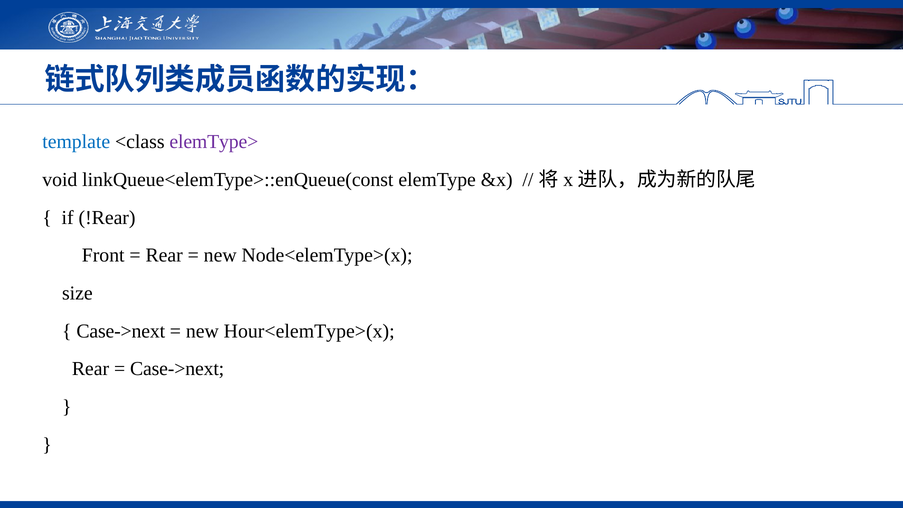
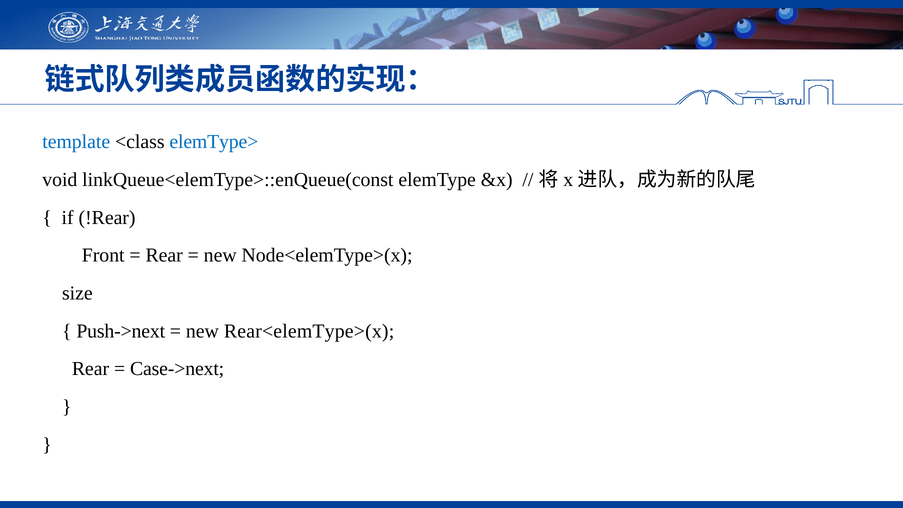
elemType> colour: purple -> blue
Case->next at (121, 331): Case->next -> Push->next
Hour<elemType>(x: Hour<elemType>(x -> Rear<elemType>(x
